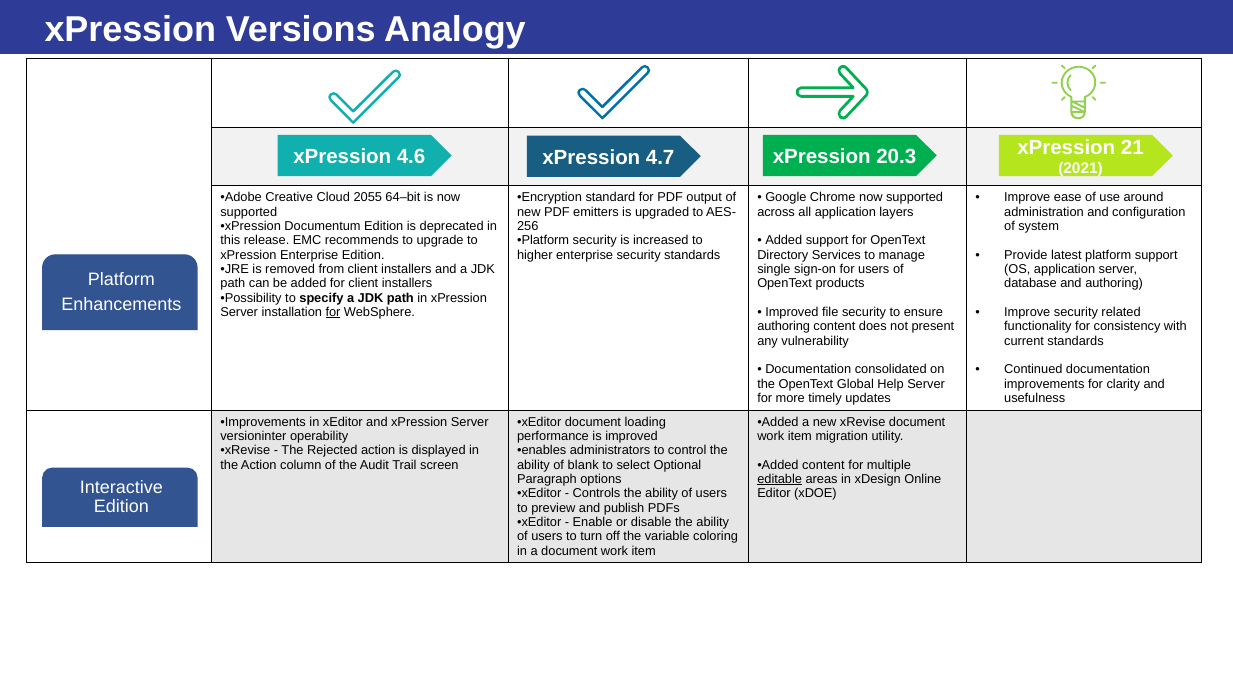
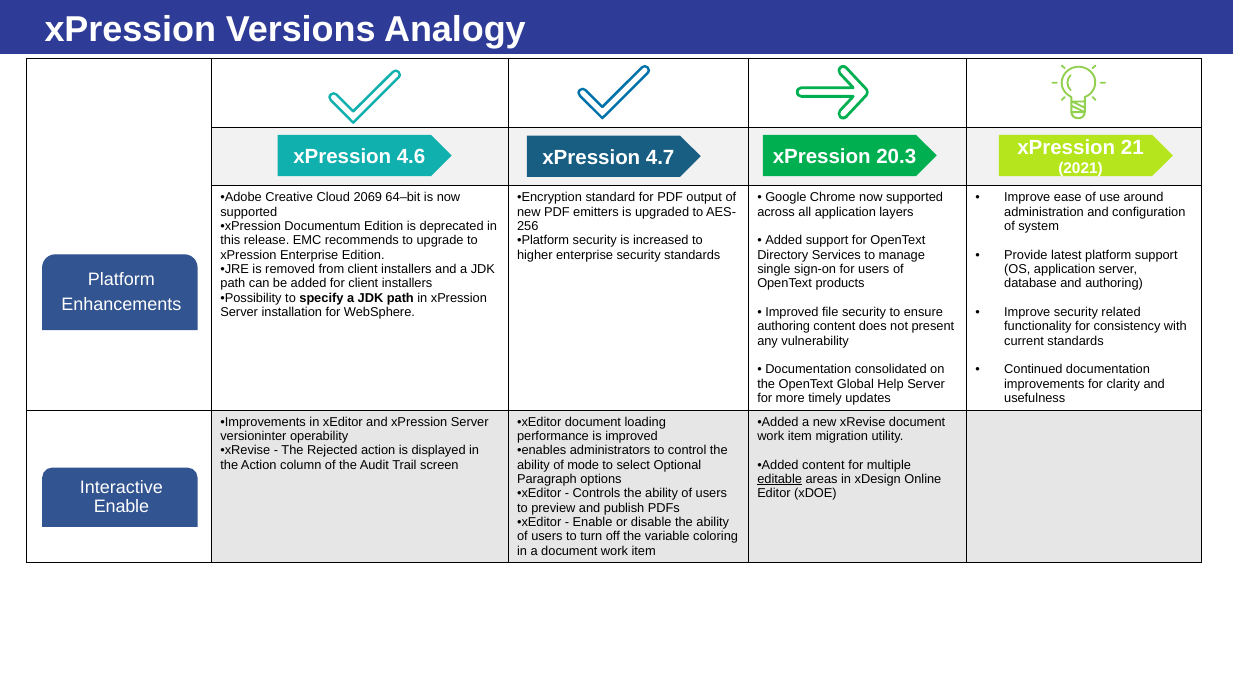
2055: 2055 -> 2069
for at (333, 313) underline: present -> none
blank: blank -> mode
Edition at (121, 507): Edition -> Enable
